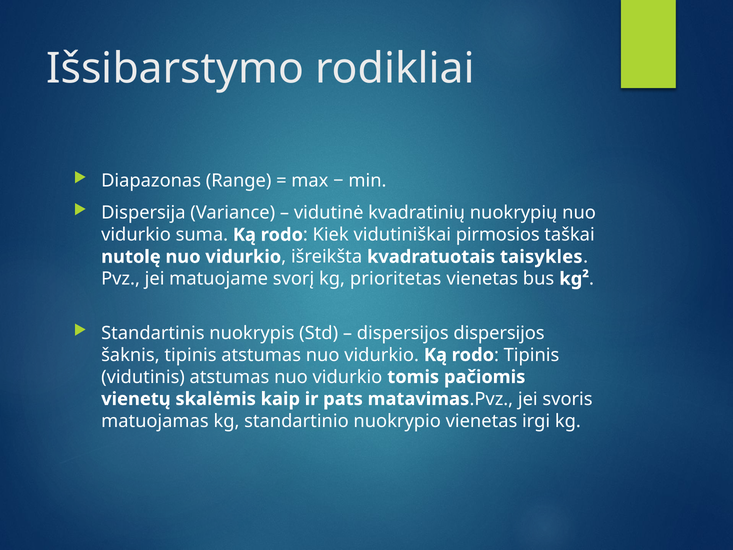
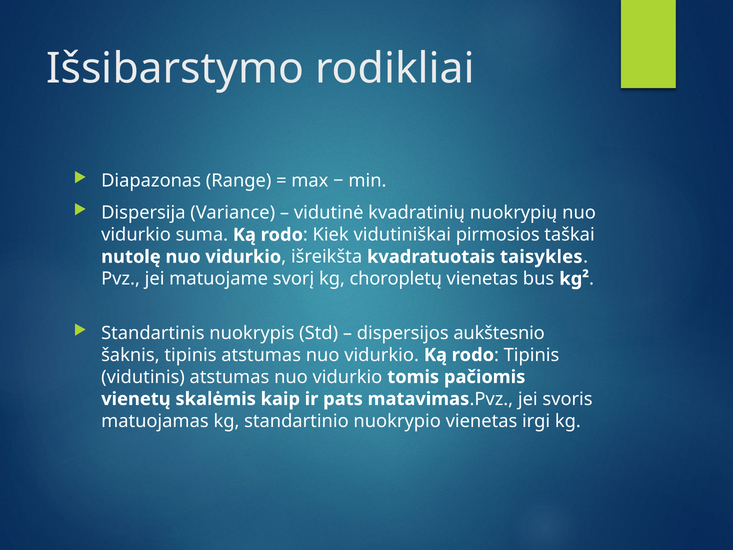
prioritetas: prioritetas -> choropletų
dispersijos dispersijos: dispersijos -> aukštesnio
